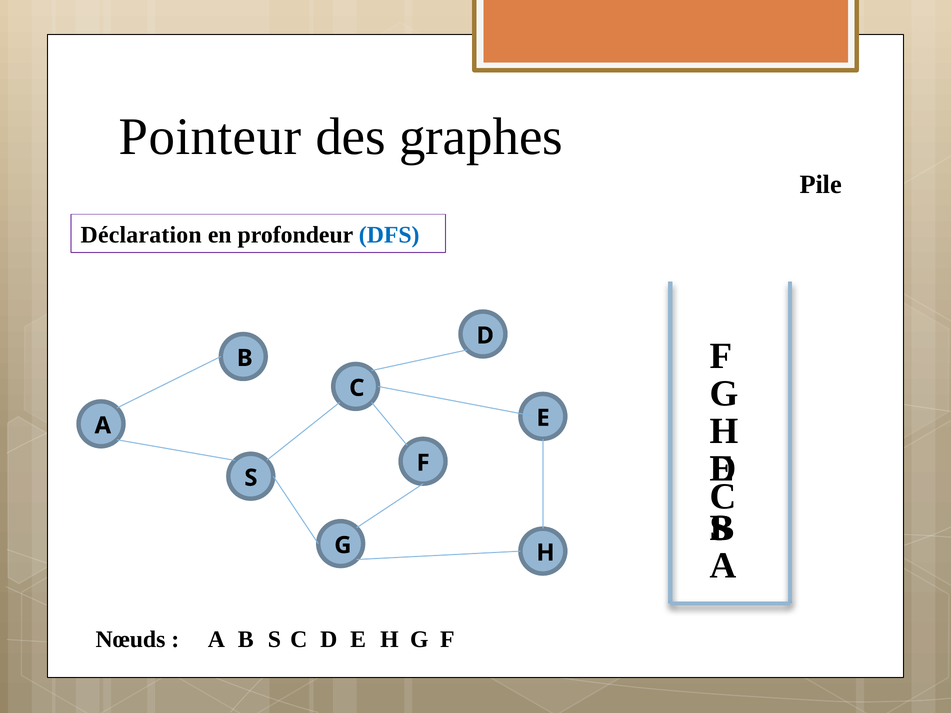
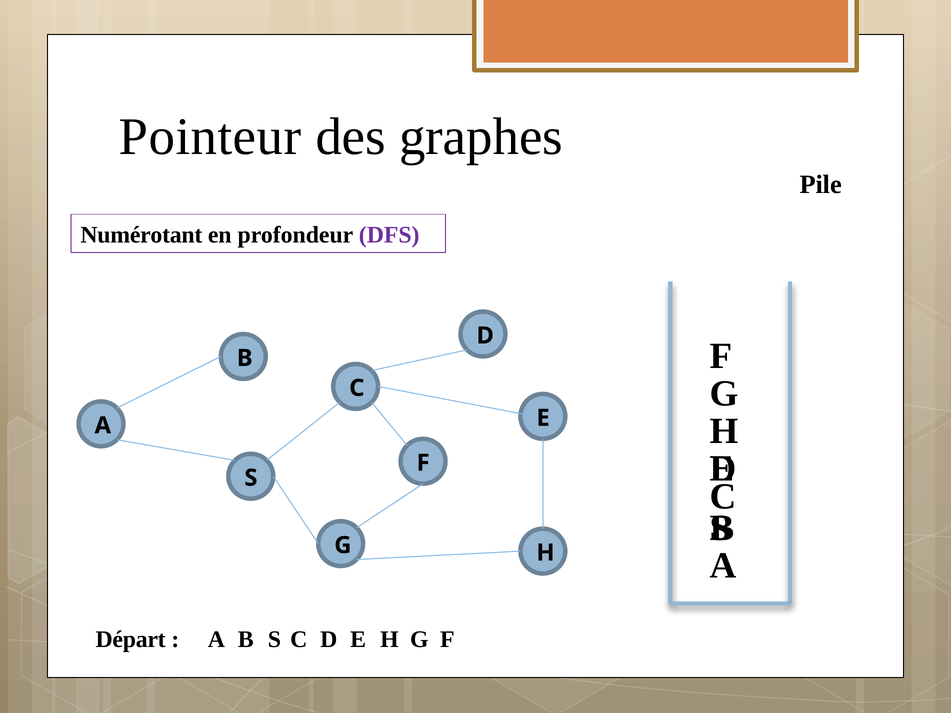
Déclaration: Déclaration -> Numérotant
DFS colour: blue -> purple
Nœuds: Nœuds -> Départ
